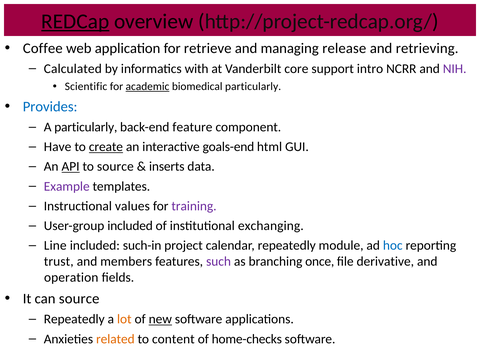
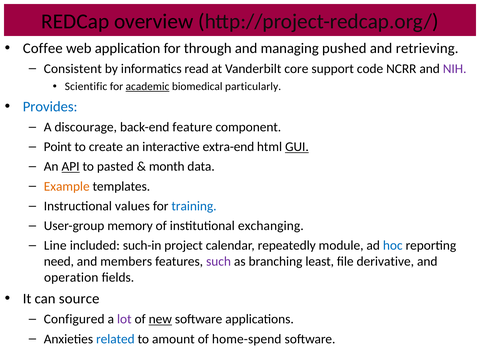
REDCap underline: present -> none
retrieve: retrieve -> through
release: release -> pushed
Calculated: Calculated -> Consistent
with: with -> read
intro: intro -> code
A particularly: particularly -> discourage
Have: Have -> Point
create underline: present -> none
goals-end: goals-end -> extra-end
GUI underline: none -> present
to source: source -> pasted
inserts: inserts -> month
Example colour: purple -> orange
training colour: purple -> blue
User-group included: included -> memory
trust: trust -> need
once: once -> least
Repeatedly at (74, 319): Repeatedly -> Configured
lot colour: orange -> purple
related colour: orange -> blue
content: content -> amount
home-checks: home-checks -> home-spend
